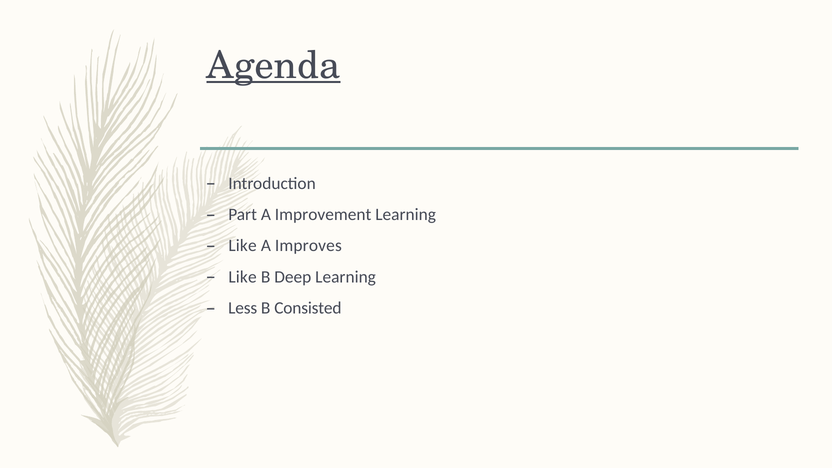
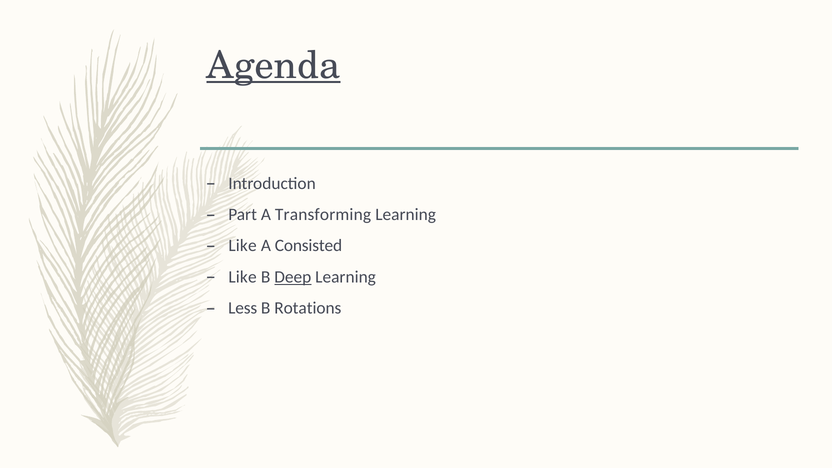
Improvement: Improvement -> Transforming
Improves: Improves -> Consisted
Deep underline: none -> present
Consisted: Consisted -> Rotations
